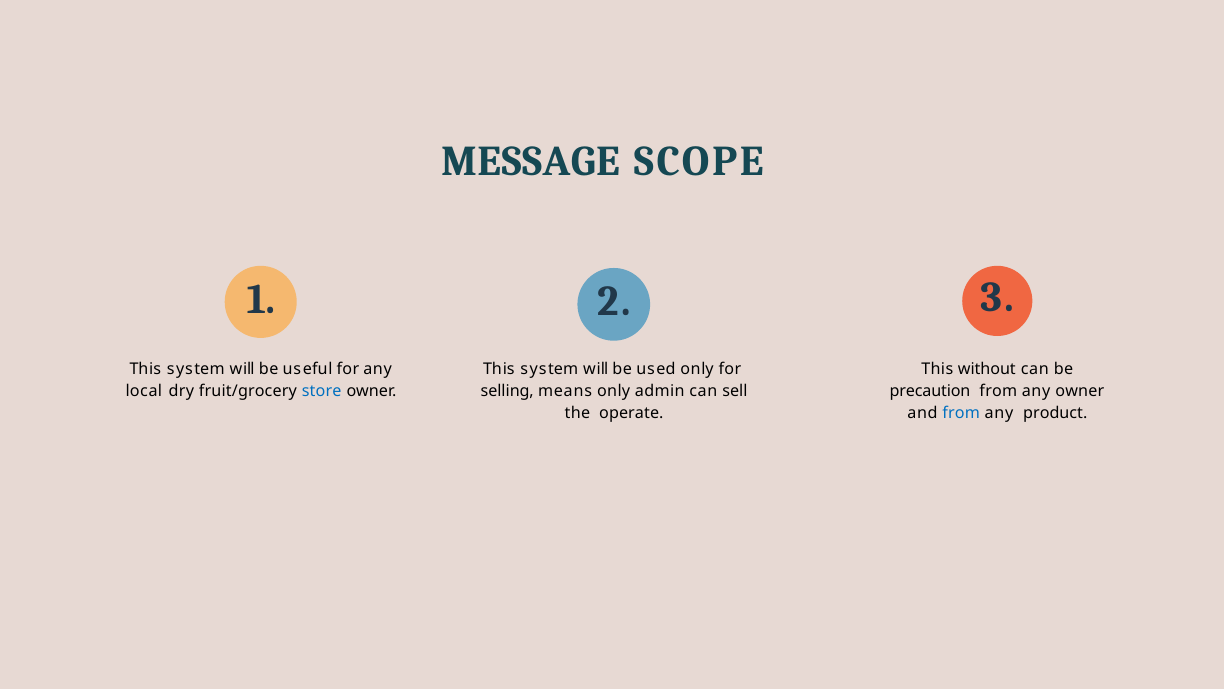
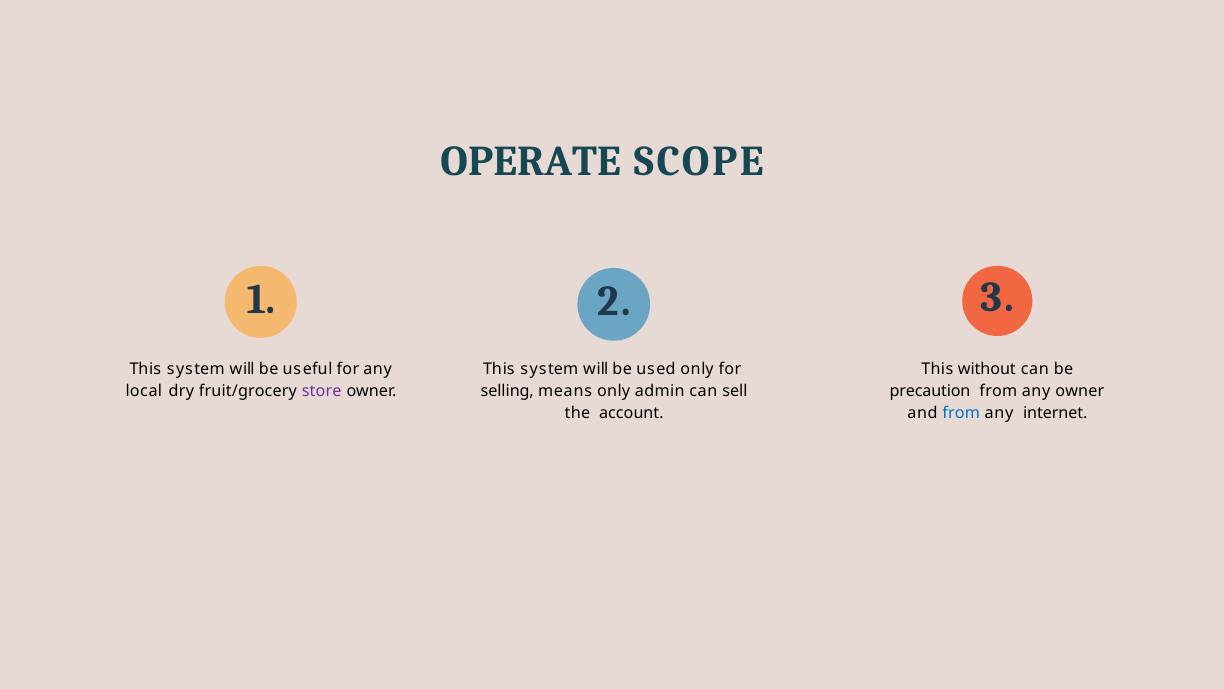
MESSAGE: MESSAGE -> OPERATE
store colour: blue -> purple
operate: operate -> account
product: product -> internet
